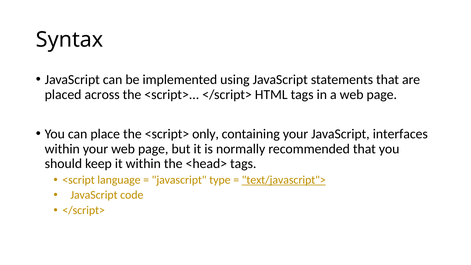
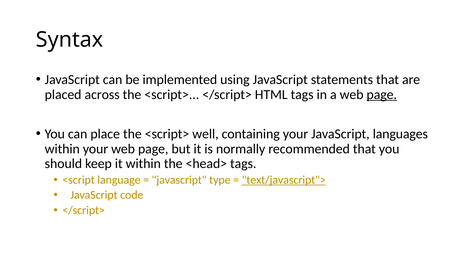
page at (382, 94) underline: none -> present
only: only -> well
interfaces: interfaces -> languages
